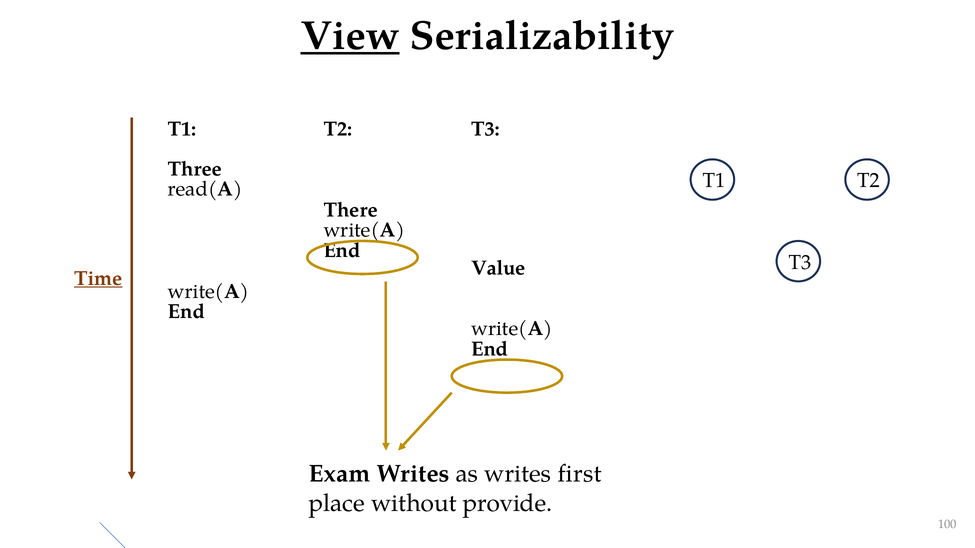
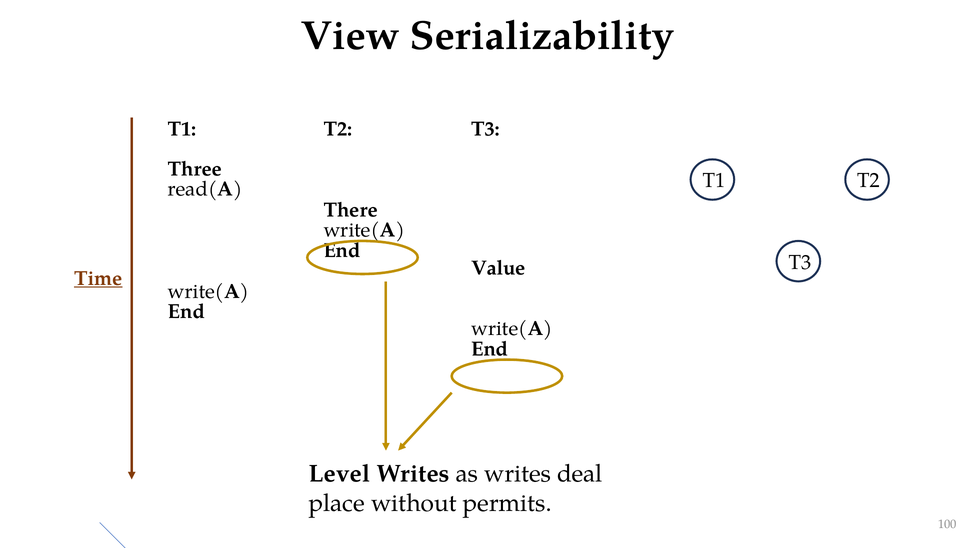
View underline: present -> none
Exam: Exam -> Level
first: first -> deal
provide: provide -> permits
